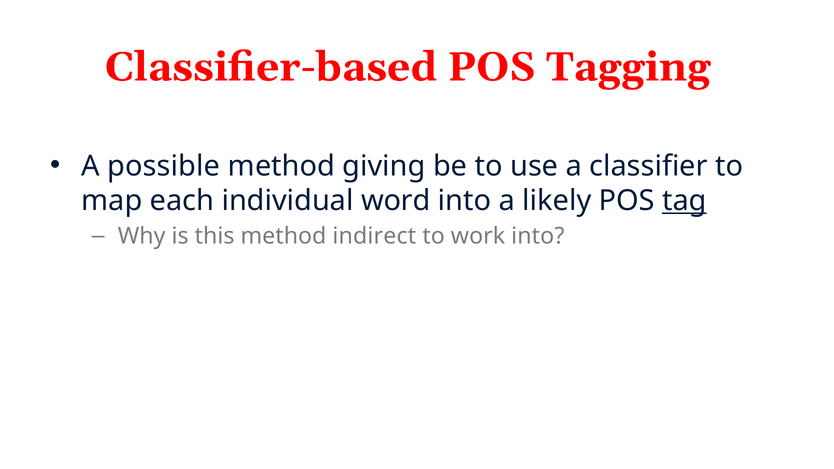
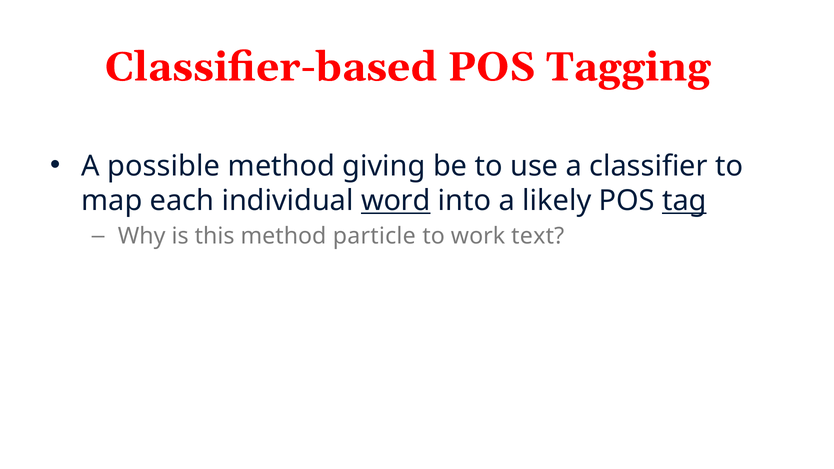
word underline: none -> present
indirect: indirect -> particle
work into: into -> text
